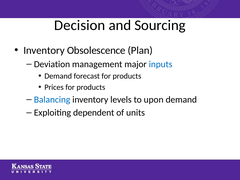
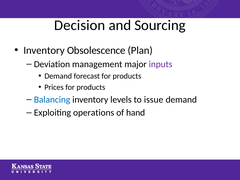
inputs colour: blue -> purple
upon: upon -> issue
dependent: dependent -> operations
units: units -> hand
